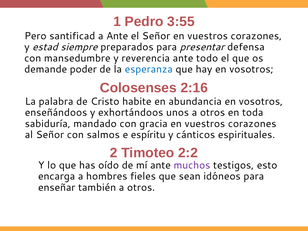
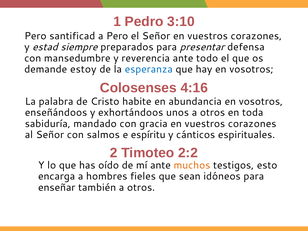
3:55: 3:55 -> 3:10
a Ante: Ante -> Pero
poder: poder -> estoy
2:16: 2:16 -> 4:16
muchos colour: purple -> orange
